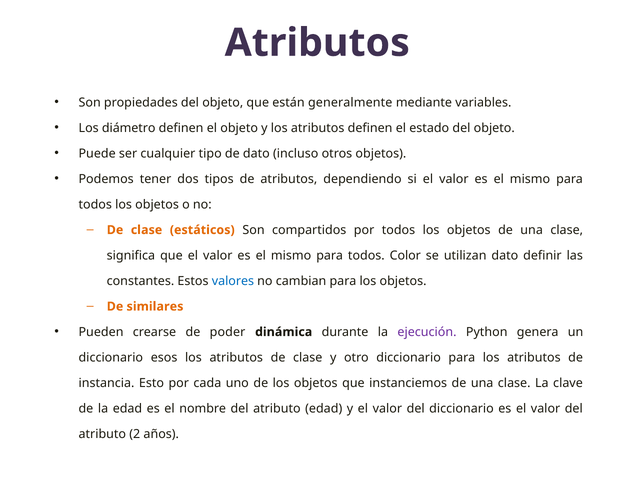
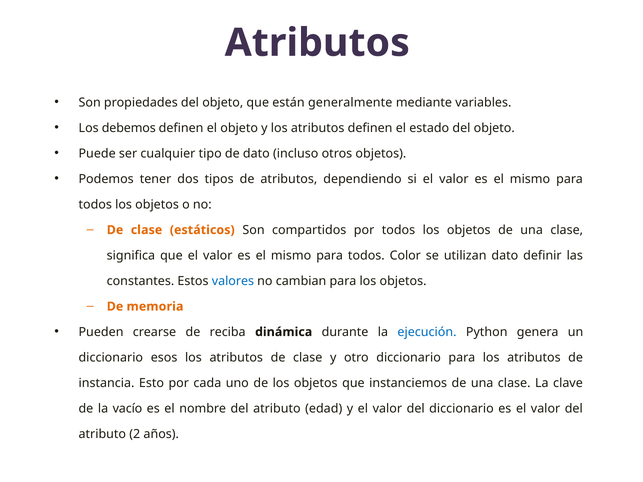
diámetro: diámetro -> debemos
similares: similares -> memoria
poder: poder -> reciba
ejecución colour: purple -> blue
la edad: edad -> vacío
